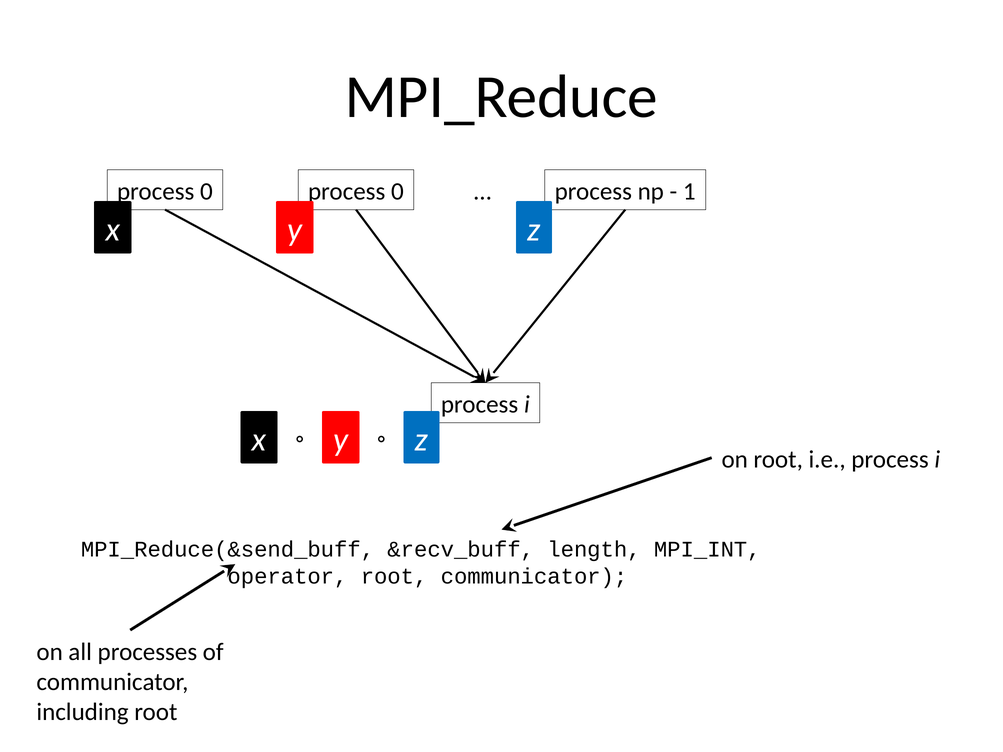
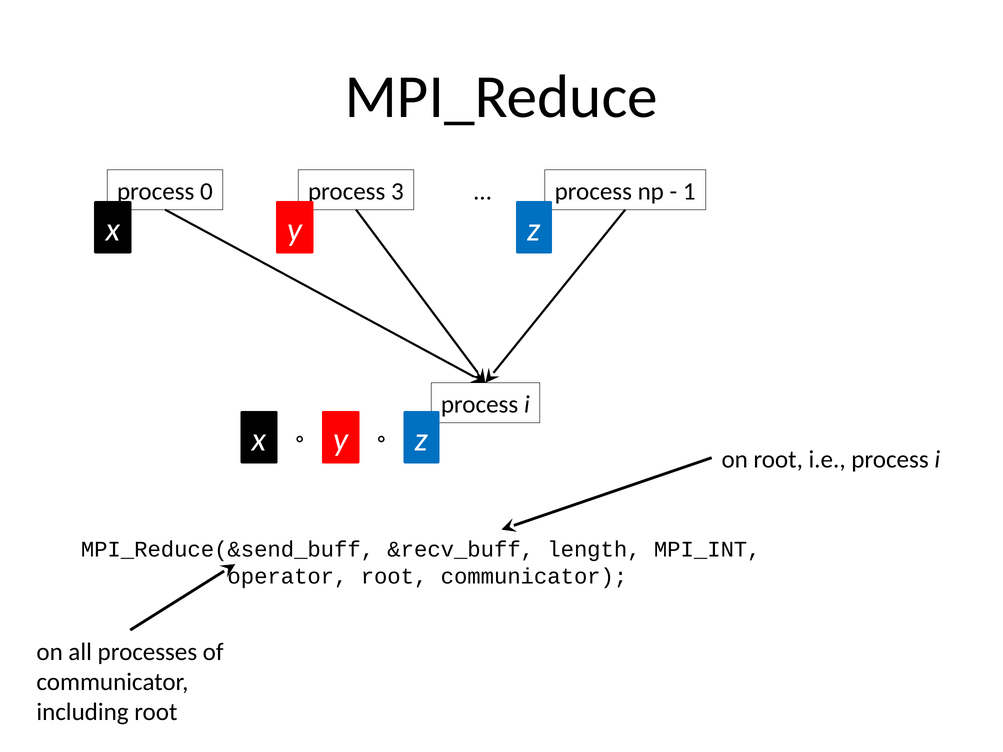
0 process 0: 0 -> 3
